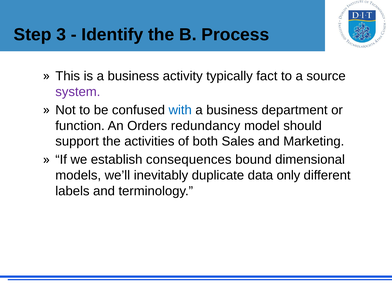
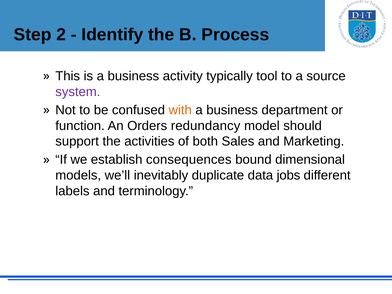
3: 3 -> 2
fact: fact -> tool
with colour: blue -> orange
only: only -> jobs
